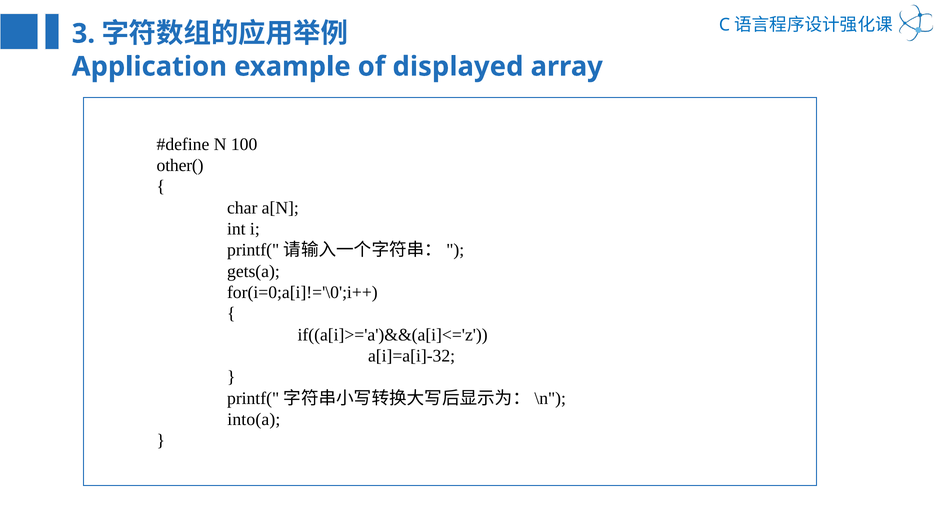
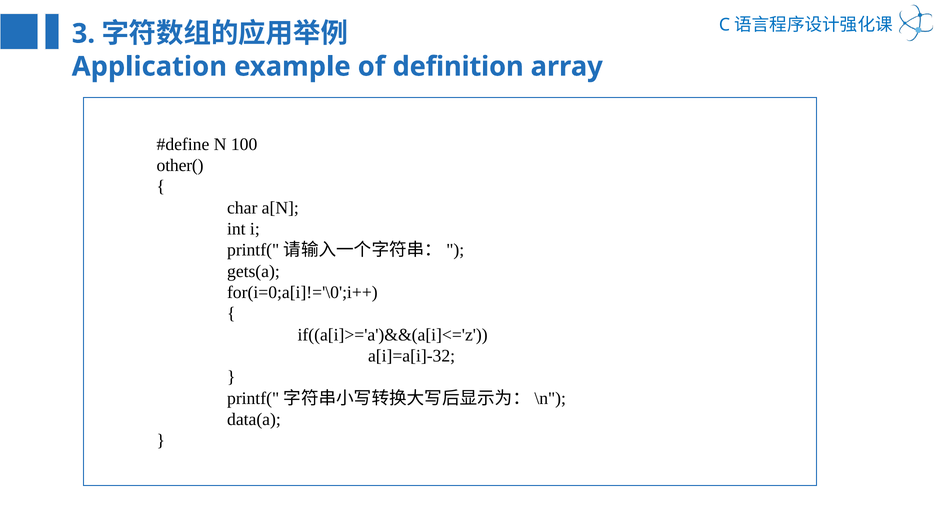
displayed: displayed -> definition
into(a: into(a -> data(a
